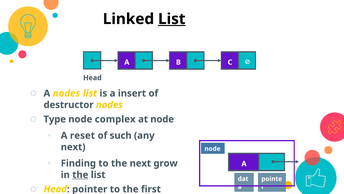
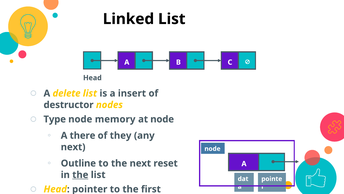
List at (172, 19) underline: present -> none
A nodes: nodes -> delete
complex: complex -> memory
reset: reset -> there
such: such -> they
Finding: Finding -> Outline
grow: grow -> reset
